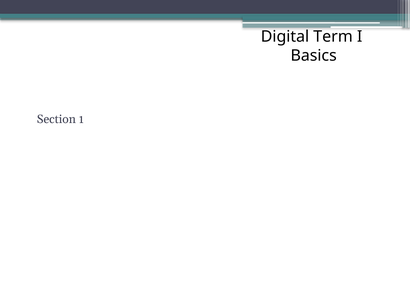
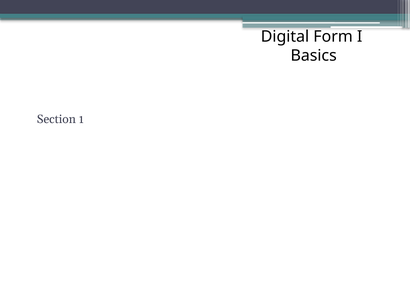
Term: Term -> Form
